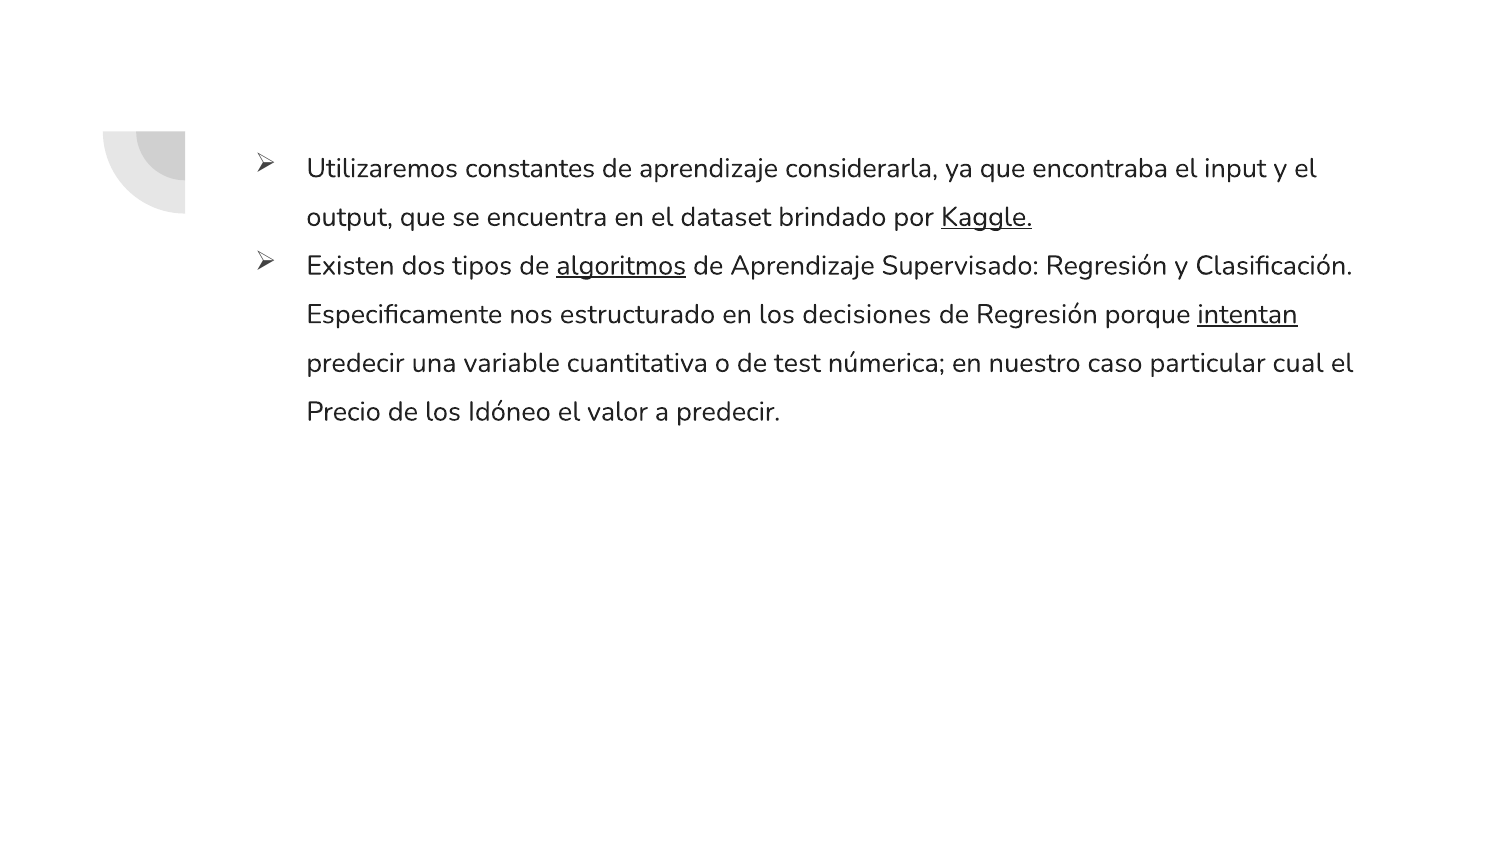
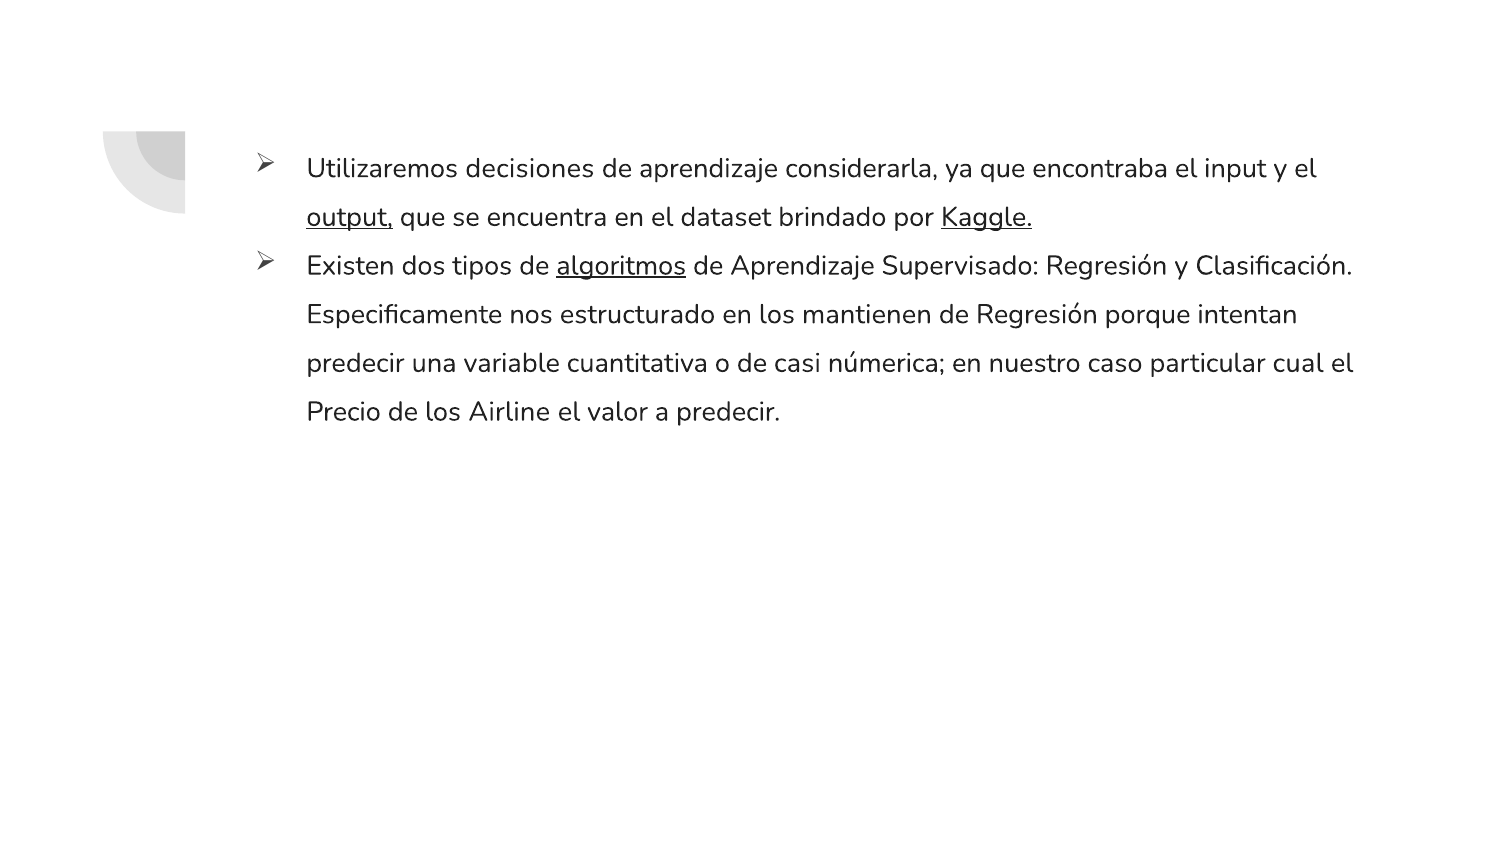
constantes: constantes -> decisiones
output underline: none -> present
decisiones: decisiones -> mantienen
intentan underline: present -> none
test: test -> casi
Idóneo: Idóneo -> Airline
